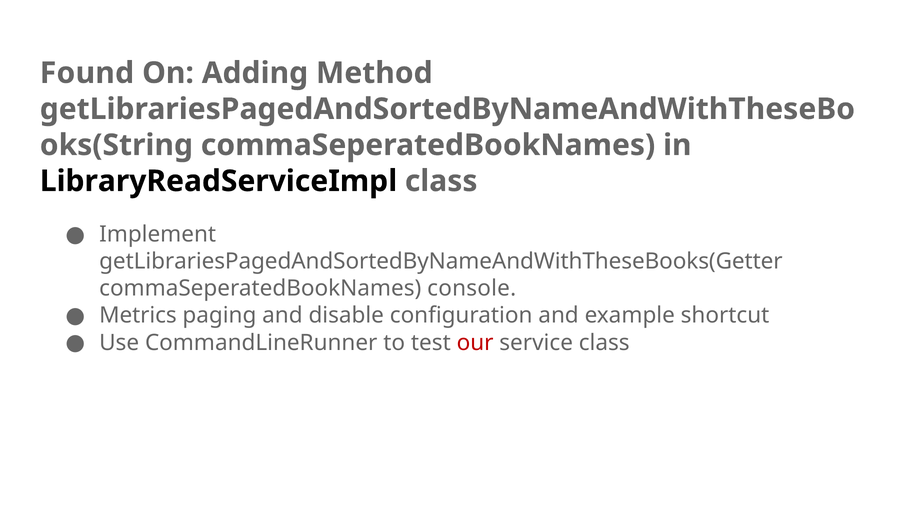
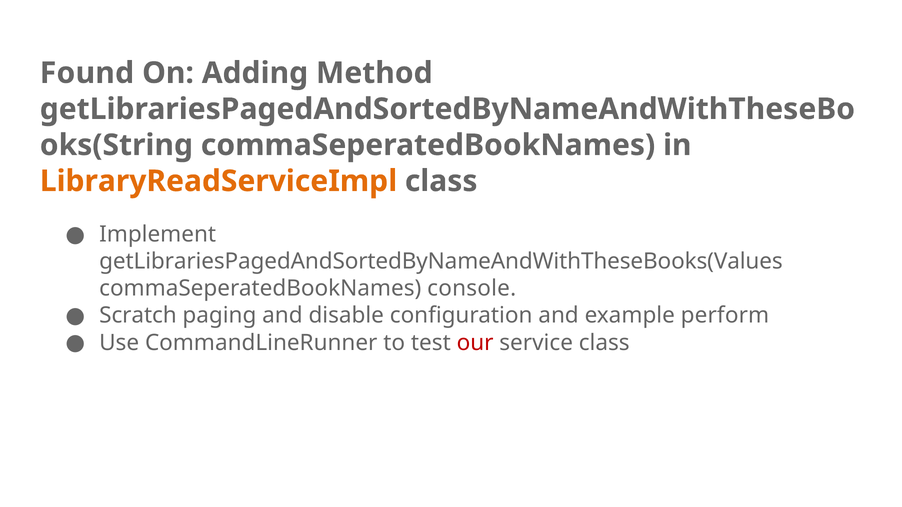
LibraryReadServiceImpl colour: black -> orange
getLibrariesPagedAndSortedByNameAndWithTheseBooks(Getter: getLibrariesPagedAndSortedByNameAndWithTheseBooks(Getter -> getLibrariesPagedAndSortedByNameAndWithTheseBooks(Values
Metrics: Metrics -> Scratch
shortcut: shortcut -> perform
